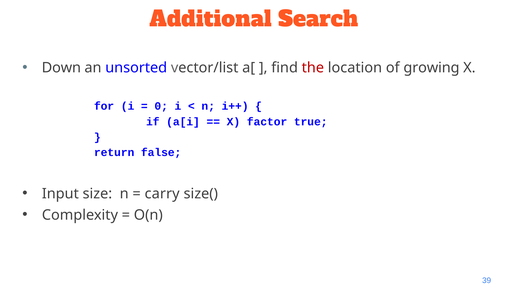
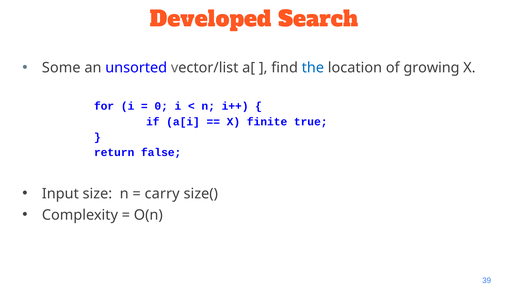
Additional: Additional -> Developed
Down: Down -> Some
the colour: red -> blue
factor: factor -> finite
